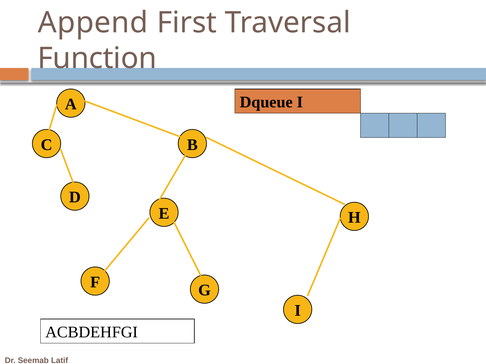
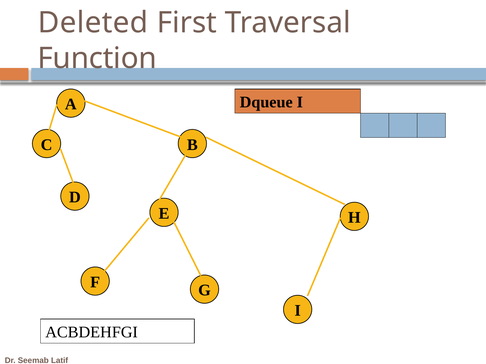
Append: Append -> Deleted
